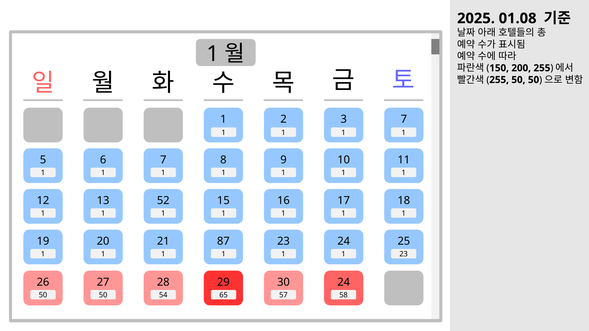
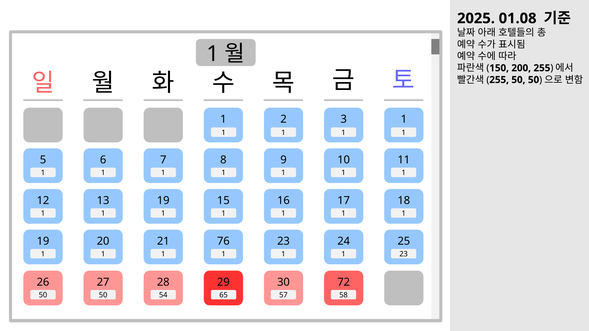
3 7: 7 -> 1
13 52: 52 -> 19
87: 87 -> 76
30 24: 24 -> 72
